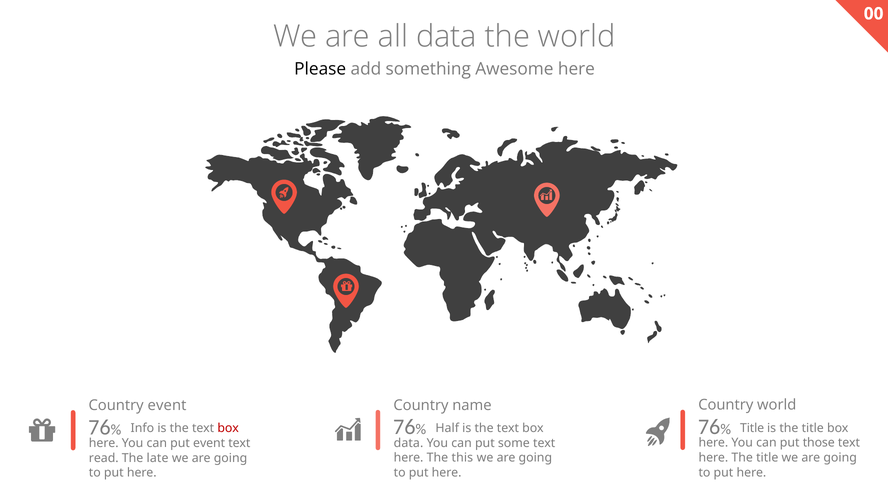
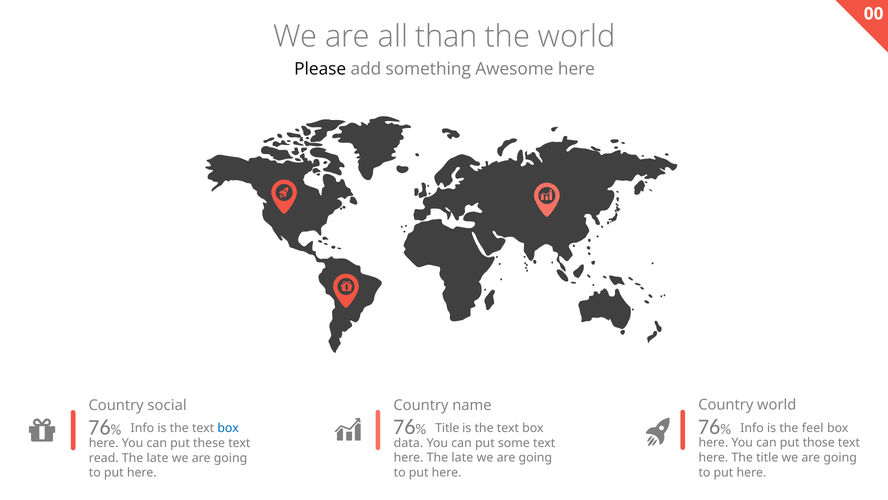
all data: data -> than
Country event: event -> social
Title at (752, 428): Title -> Info
is the title: title -> feel
Half at (447, 428): Half -> Title
box at (228, 428) colour: red -> blue
put event: event -> these
here The this: this -> late
